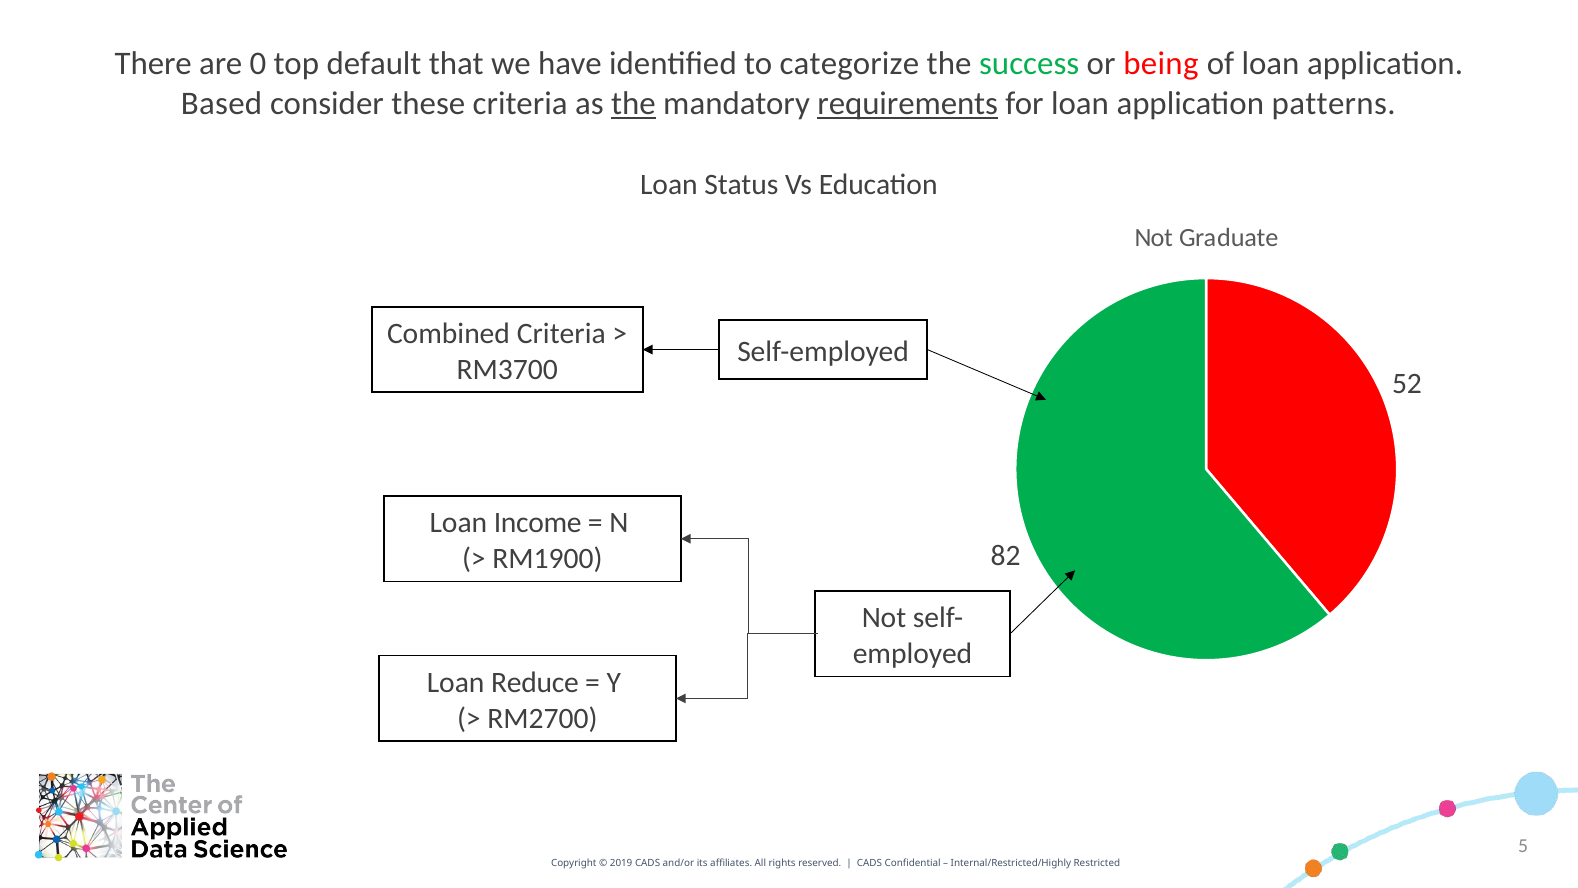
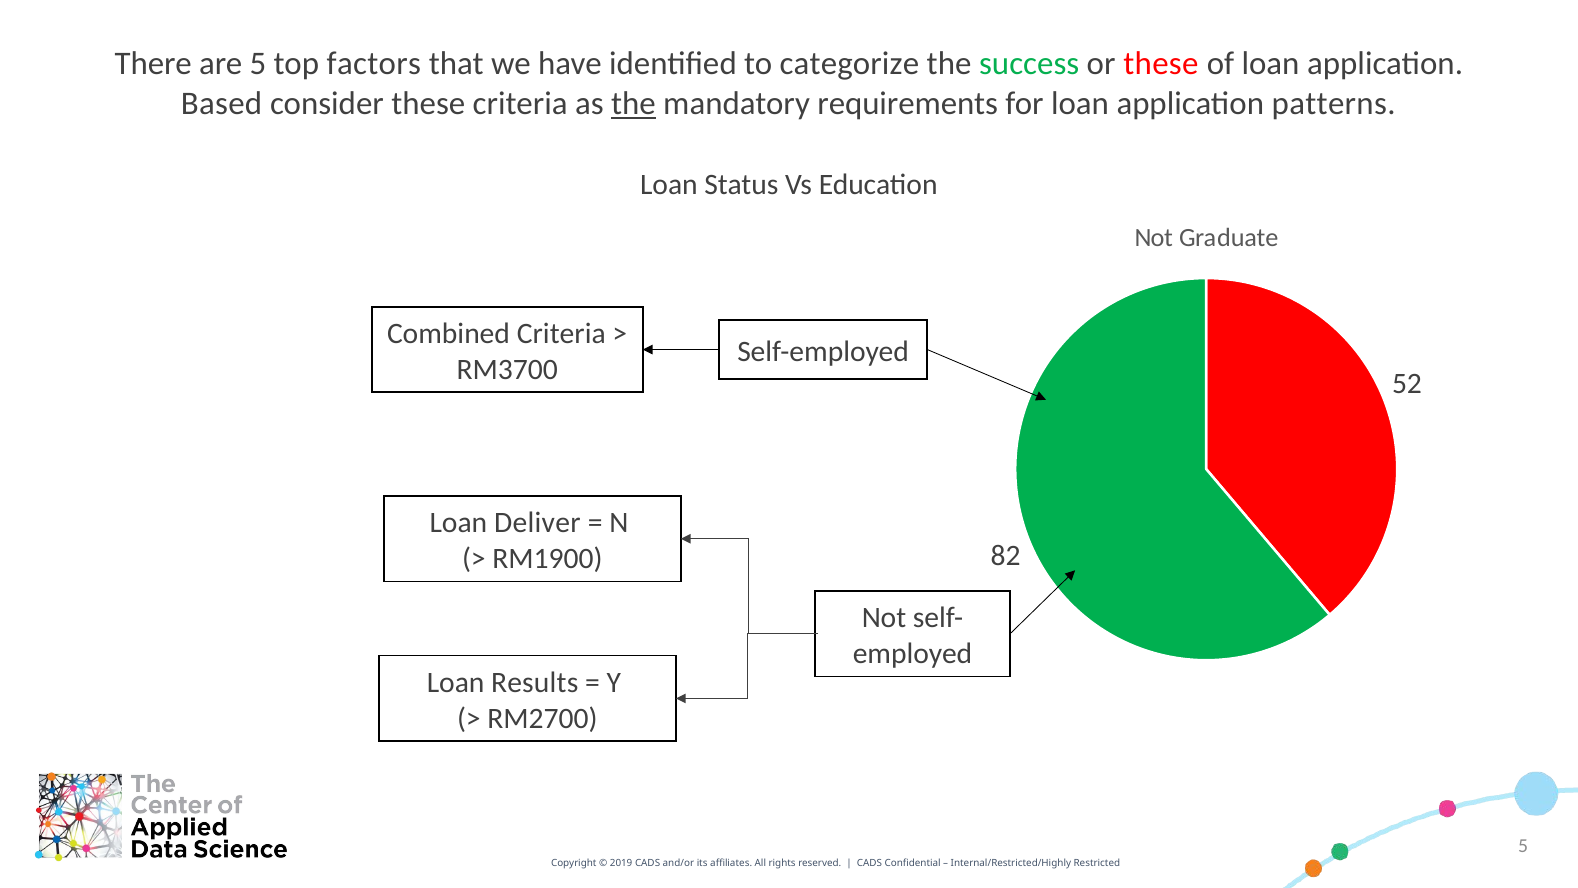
are 0: 0 -> 5
default: default -> factors
or being: being -> these
requirements underline: present -> none
Income: Income -> Deliver
Reduce: Reduce -> Results
